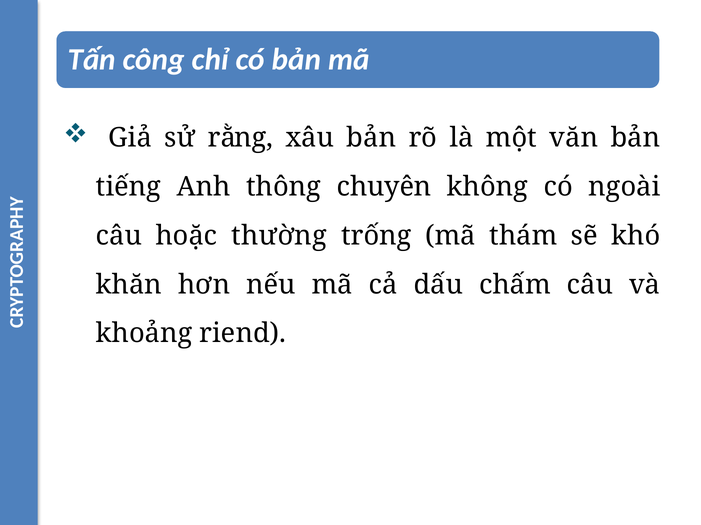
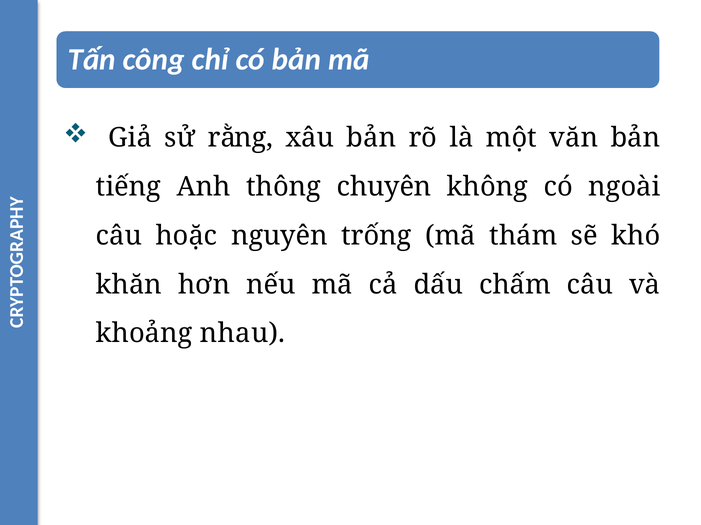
thường: thường -> nguyên
riend: riend -> nhau
